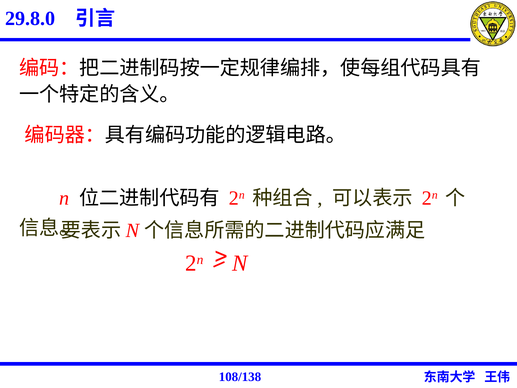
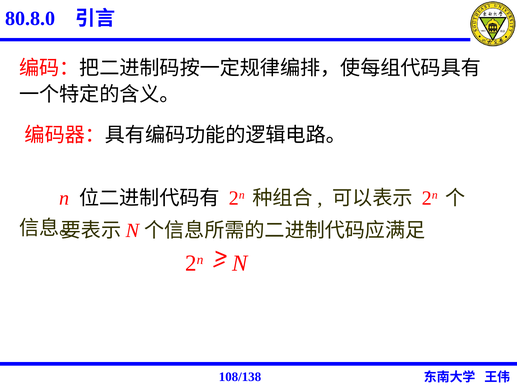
29.8.0: 29.8.0 -> 80.8.0
